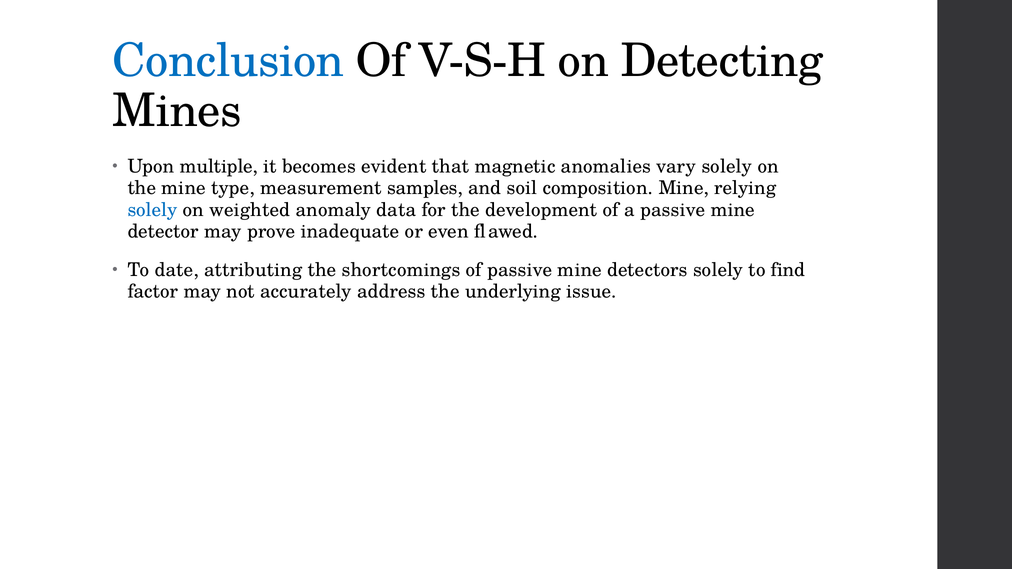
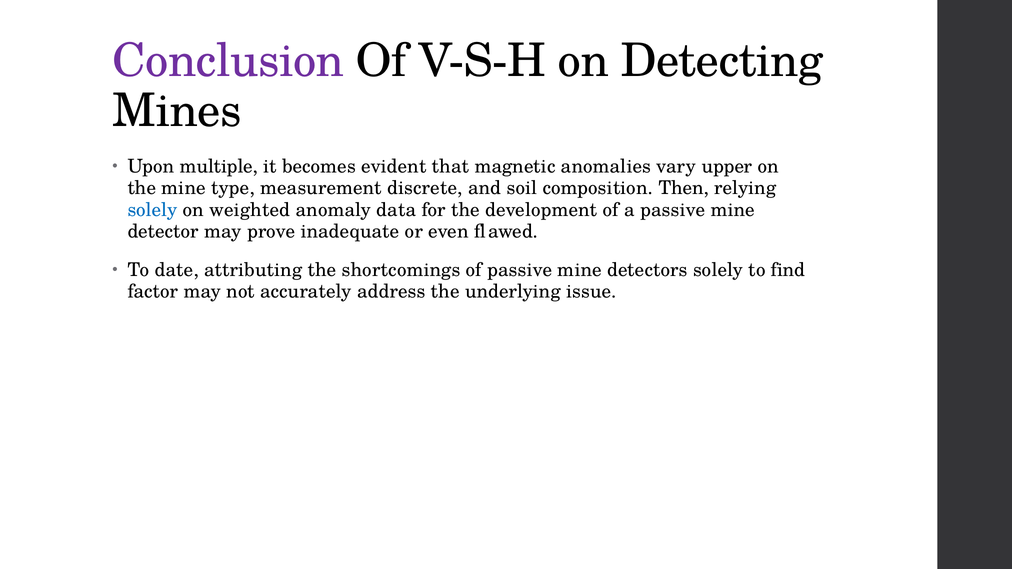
Conclusion colour: blue -> purple
vary solely: solely -> upper
samples: samples -> discrete
composition Mine: Mine -> Then
